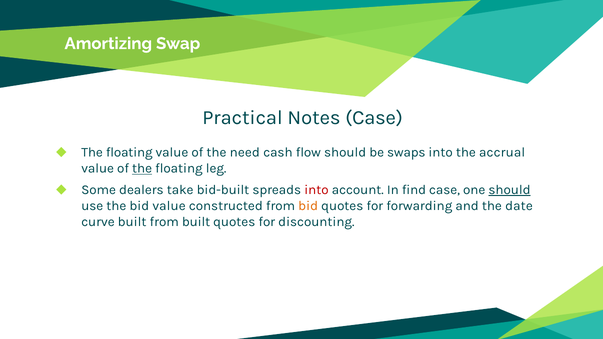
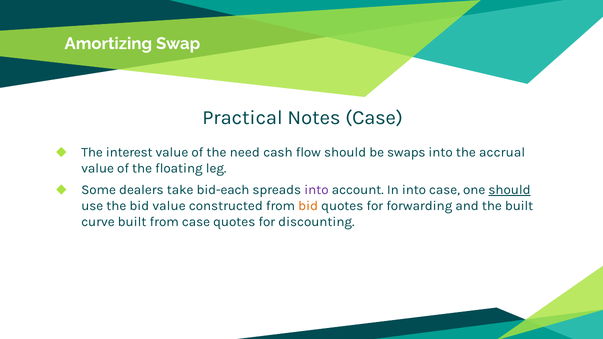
floating at (129, 153): floating -> interest
the at (142, 169) underline: present -> none
bid-built: bid-built -> bid-each
into at (316, 190) colour: red -> purple
In find: find -> into
the date: date -> built
from built: built -> case
